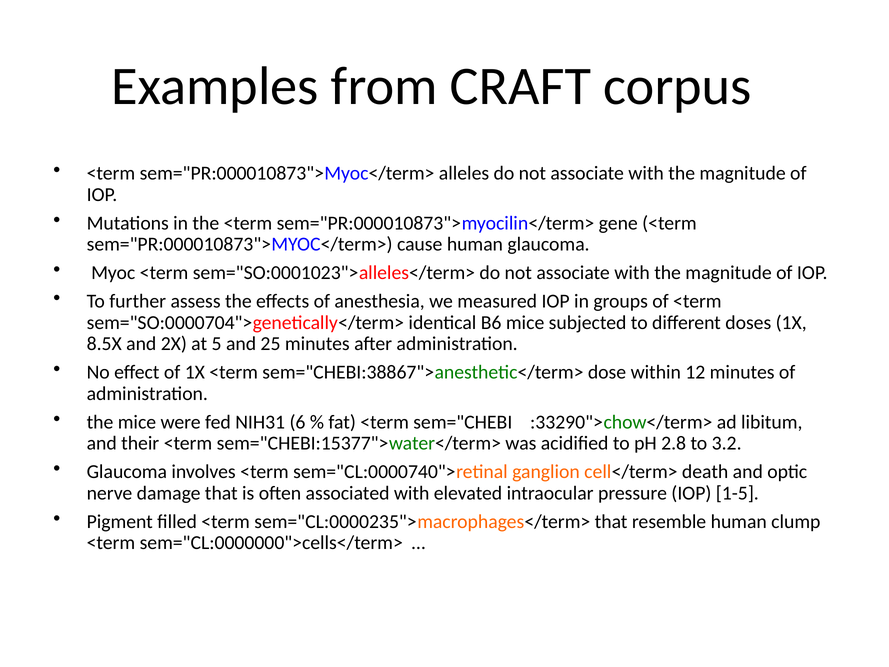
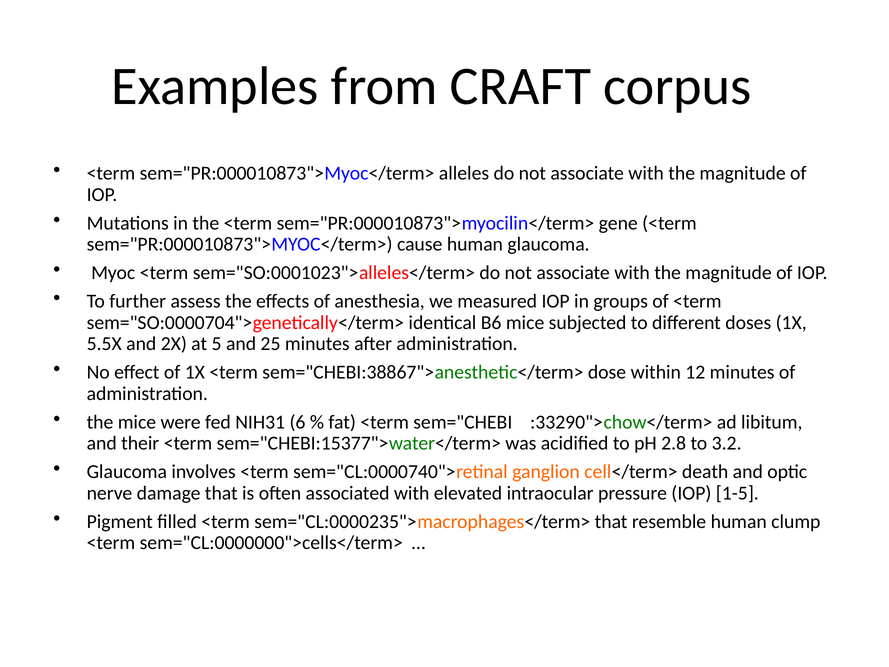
8.5X: 8.5X -> 5.5X
